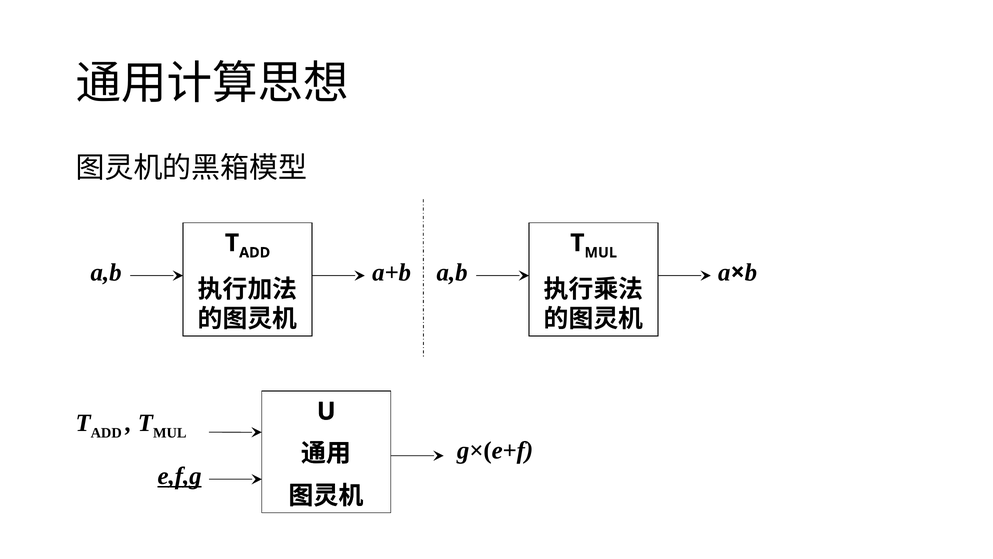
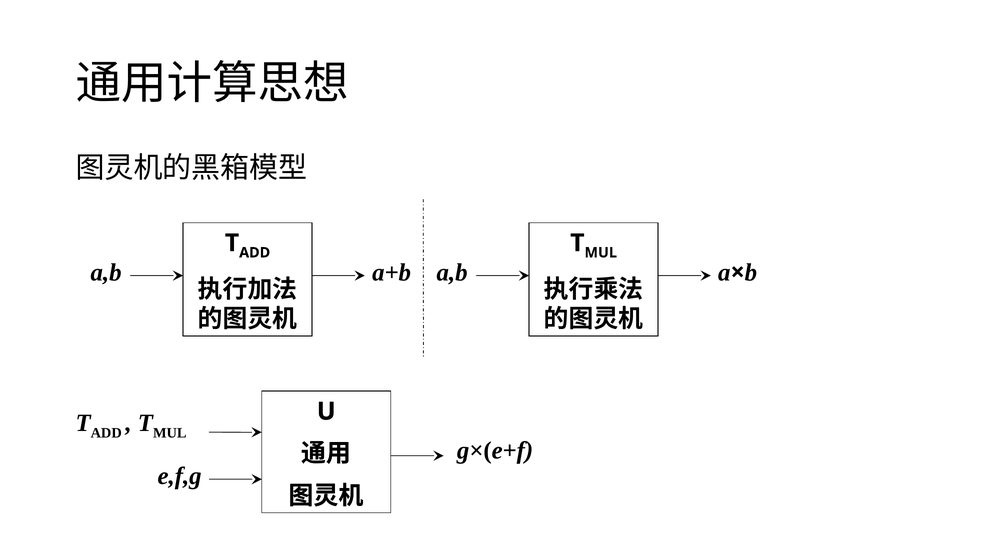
e,f,g underline: present -> none
